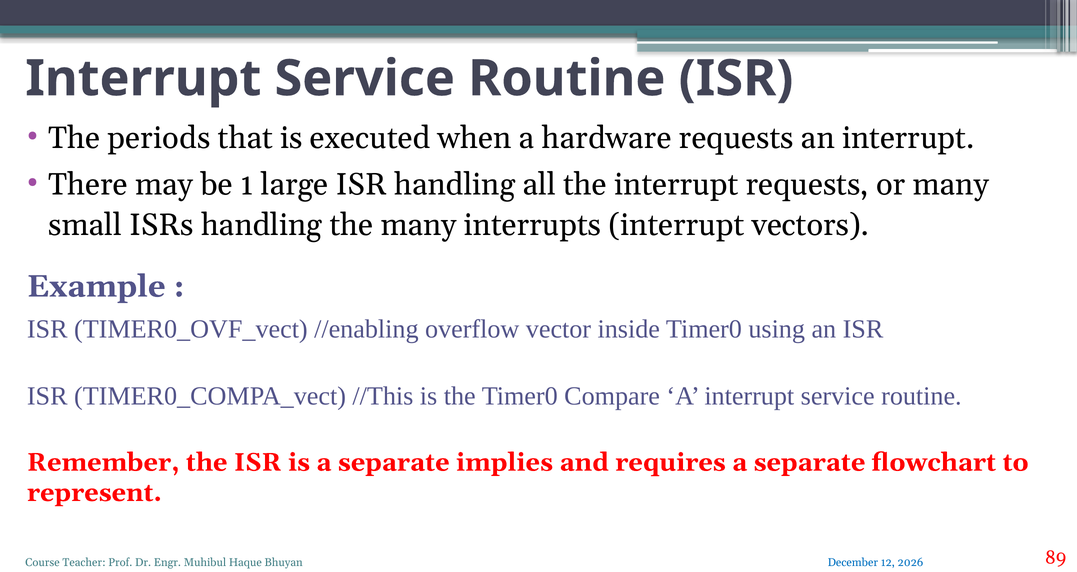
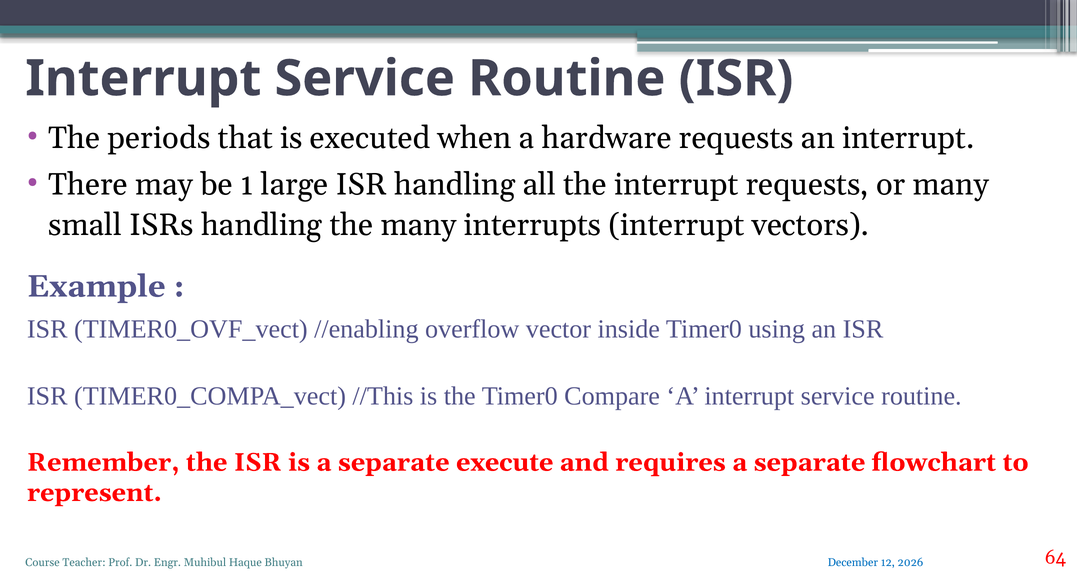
implies: implies -> execute
89: 89 -> 64
